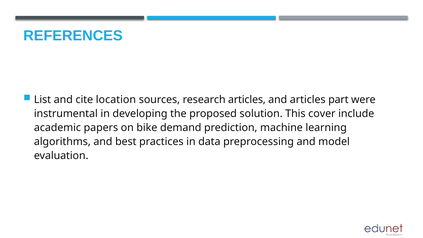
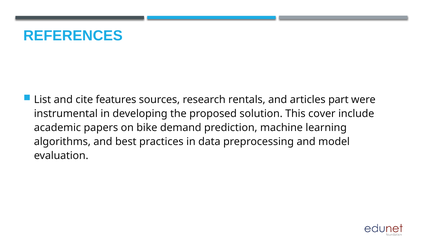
location: location -> features
research articles: articles -> rentals
